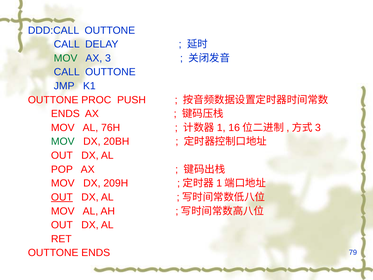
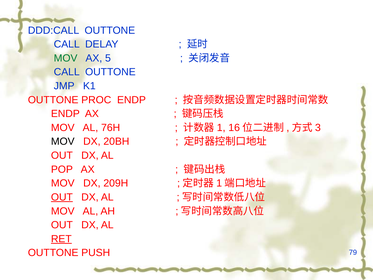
3: 3 -> 5
PROC PUSH: PUSH -> ENDP
ENDS at (65, 114): ENDS -> ENDP
MOV at (63, 141) colour: green -> black
RET underline: none -> present
OUTTONE ENDS: ENDS -> PUSH
